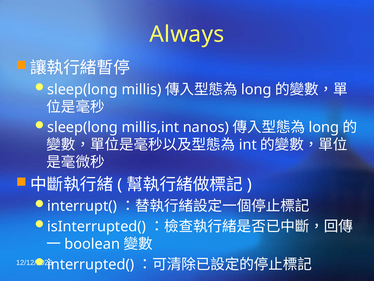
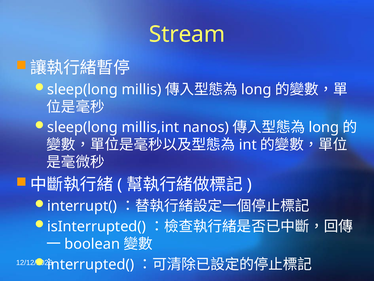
Always: Always -> Stream
